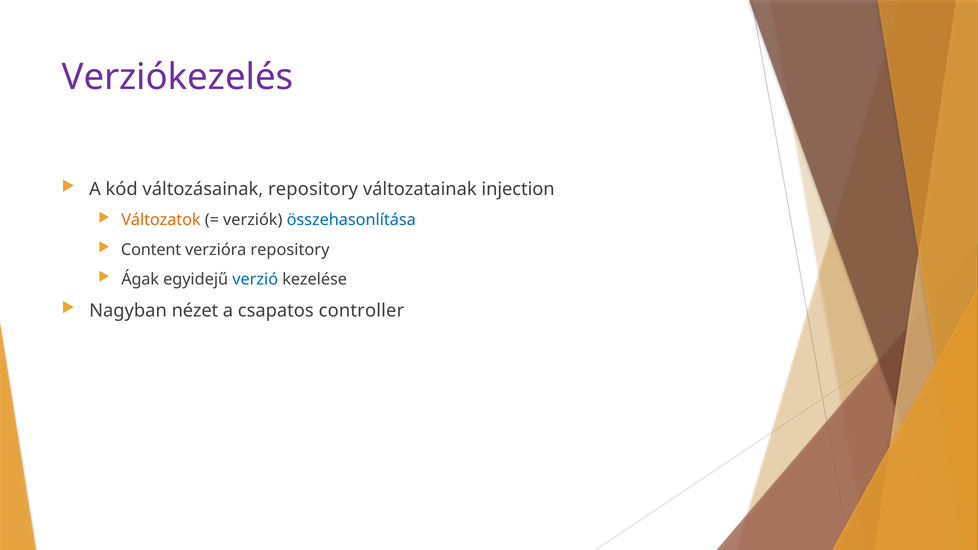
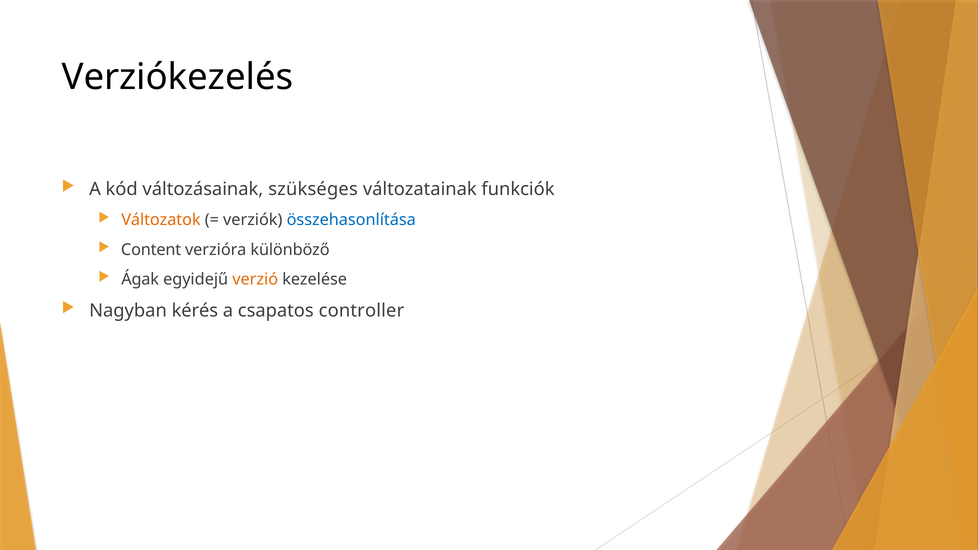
Verziókezelés colour: purple -> black
változásainak repository: repository -> szükséges
injection: injection -> funkciók
verzióra repository: repository -> különböző
verzió colour: blue -> orange
nézet: nézet -> kérés
